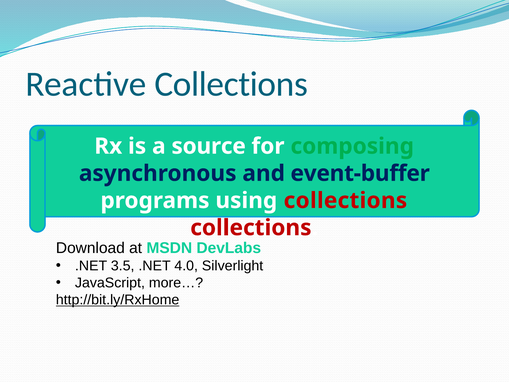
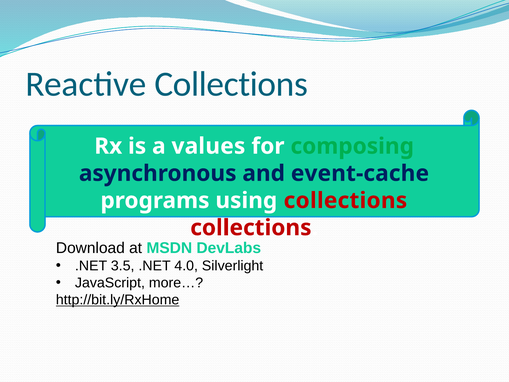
source: source -> values
event-buffer: event-buffer -> event-cache
